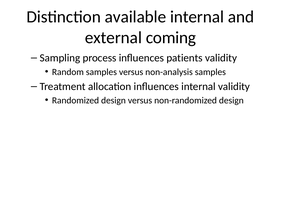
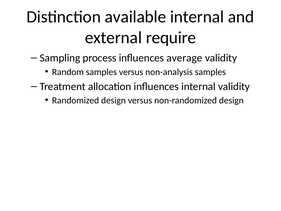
coming: coming -> require
patients: patients -> average
